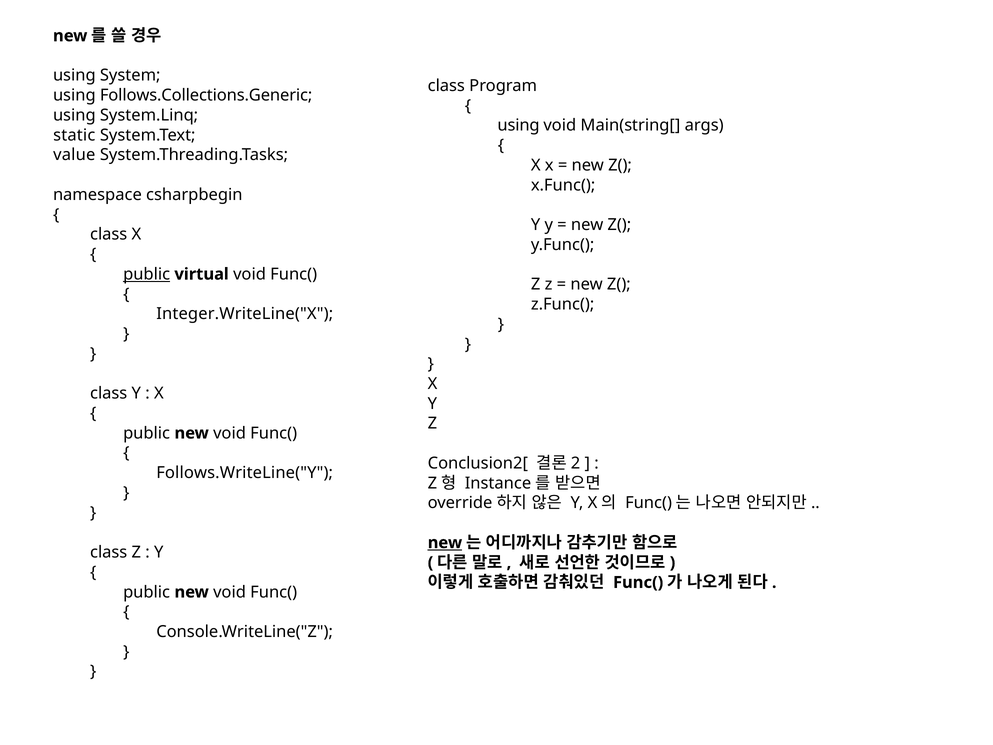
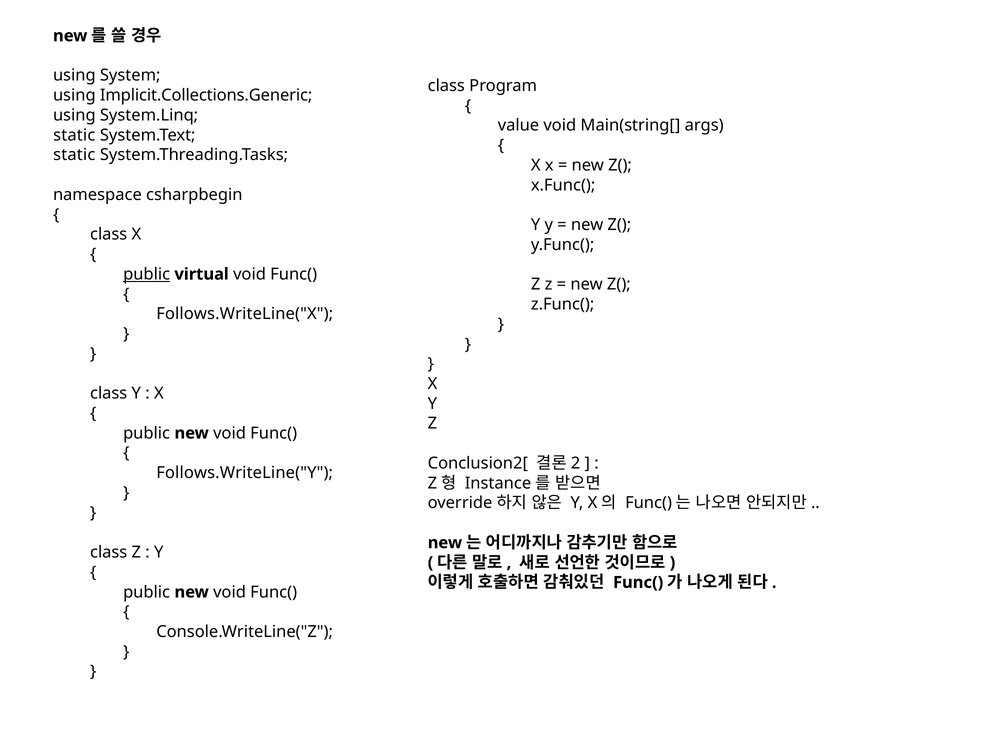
Follows.Collections.Generic: Follows.Collections.Generic -> Implicit.Collections.Generic
using at (519, 125): using -> value
value at (74, 155): value -> static
Integer.WriteLine("X: Integer.WriteLine("X -> Follows.WriteLine("X
new at (445, 543) underline: present -> none
